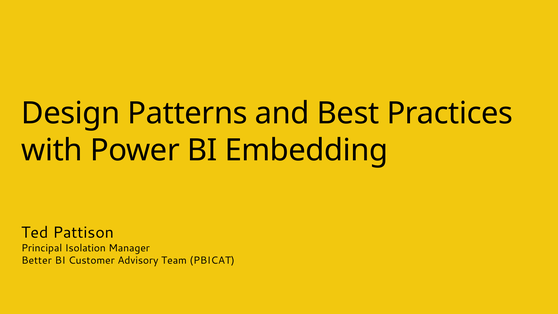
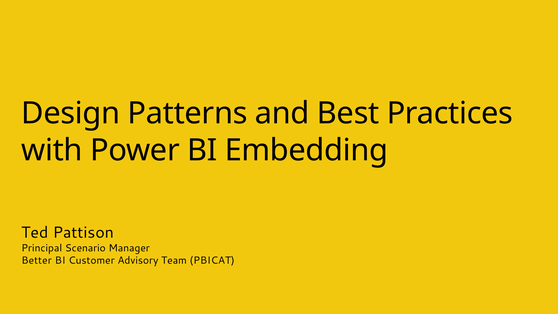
Isolation: Isolation -> Scenario
